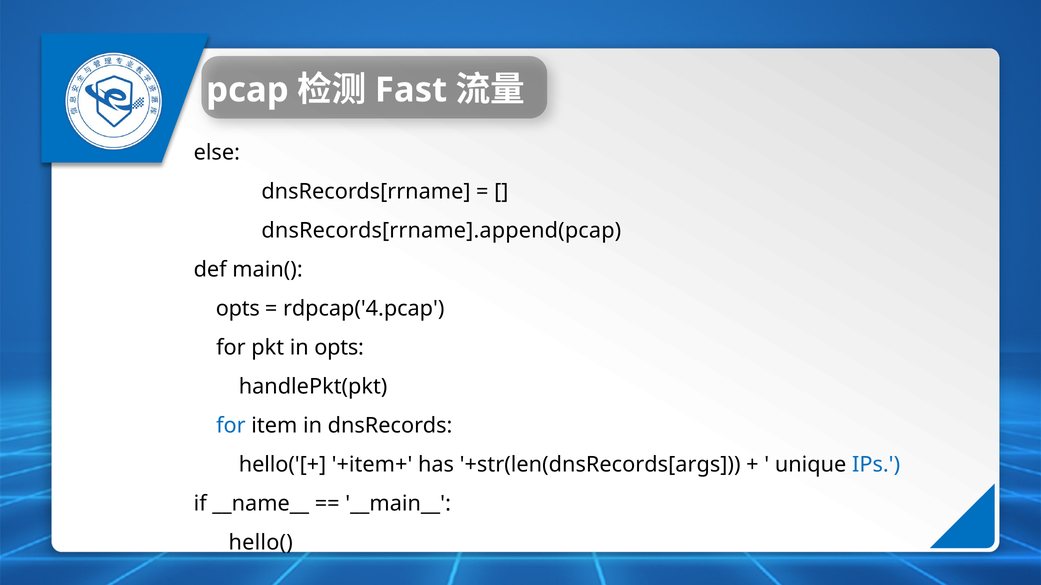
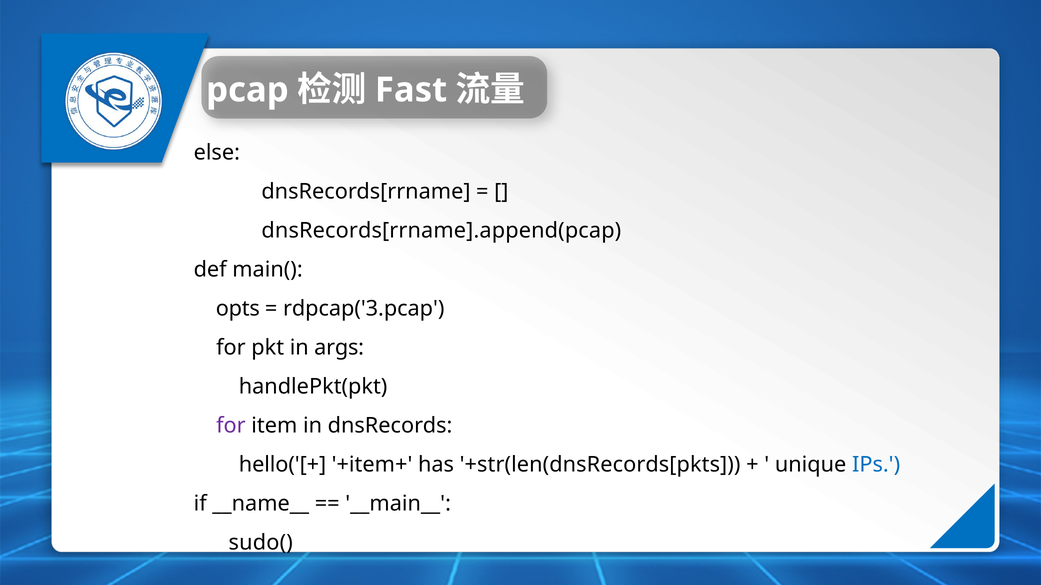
rdpcap('4.pcap: rdpcap('4.pcap -> rdpcap('3.pcap
in opts: opts -> args
for at (231, 426) colour: blue -> purple
+str(len(dnsRecords[args: +str(len(dnsRecords[args -> +str(len(dnsRecords[pkts
hello(: hello( -> sudo(
